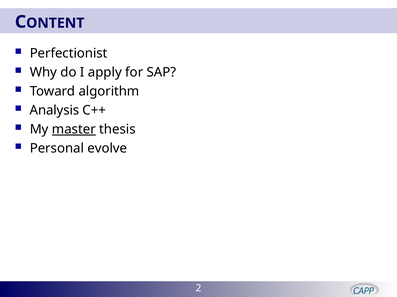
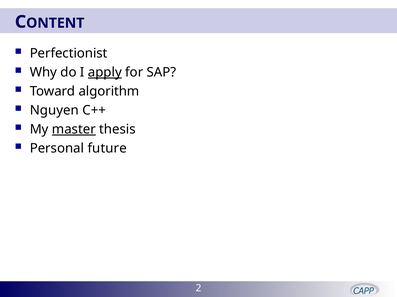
apply underline: none -> present
Analysis: Analysis -> Nguyen
evolve: evolve -> future
